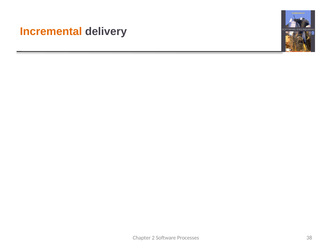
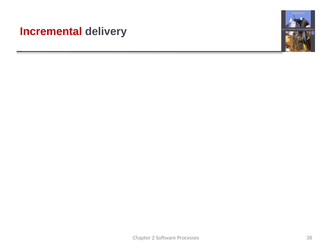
Incremental colour: orange -> red
